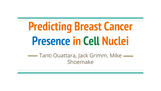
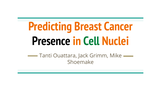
Presence colour: blue -> black
